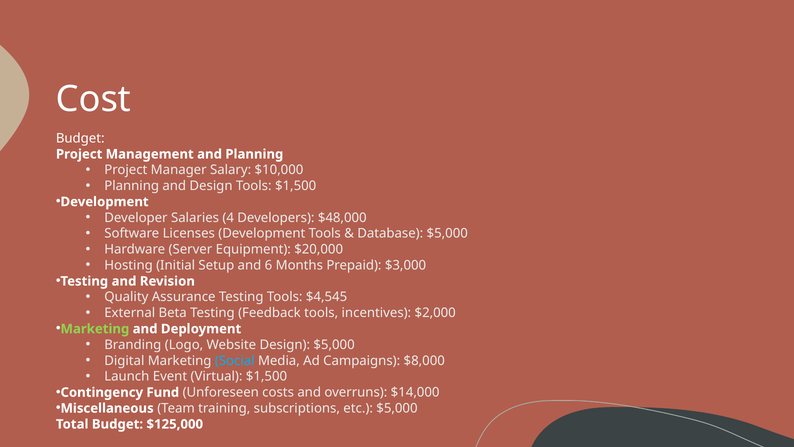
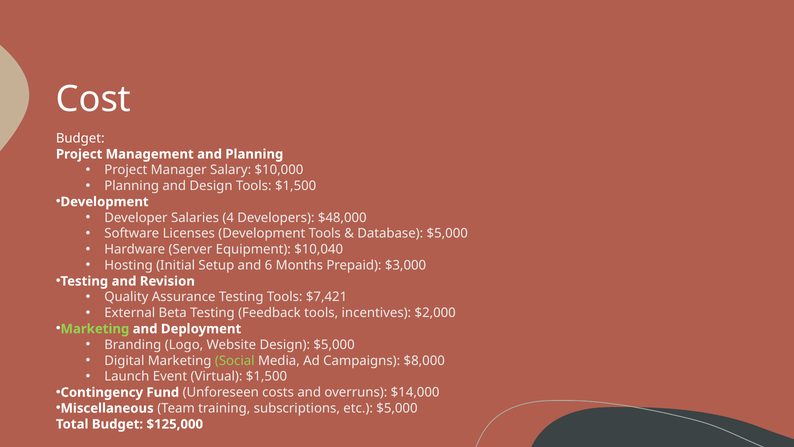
$20,000: $20,000 -> $10,040
$4,545: $4,545 -> $7,421
Social colour: light blue -> light green
